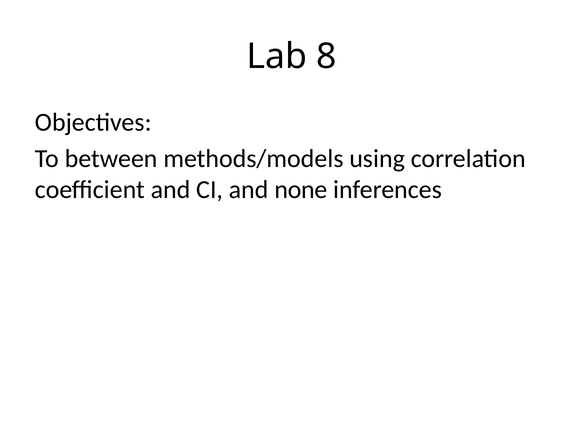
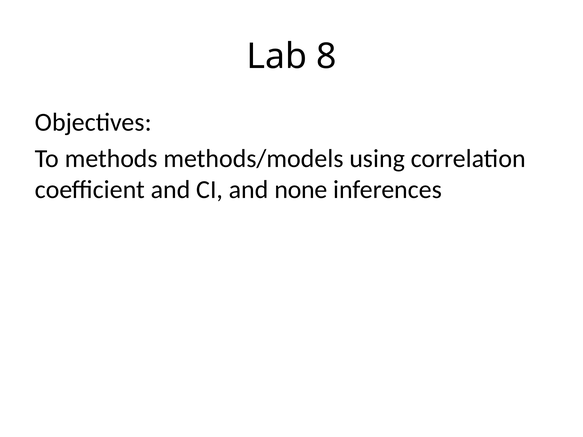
between: between -> methods
